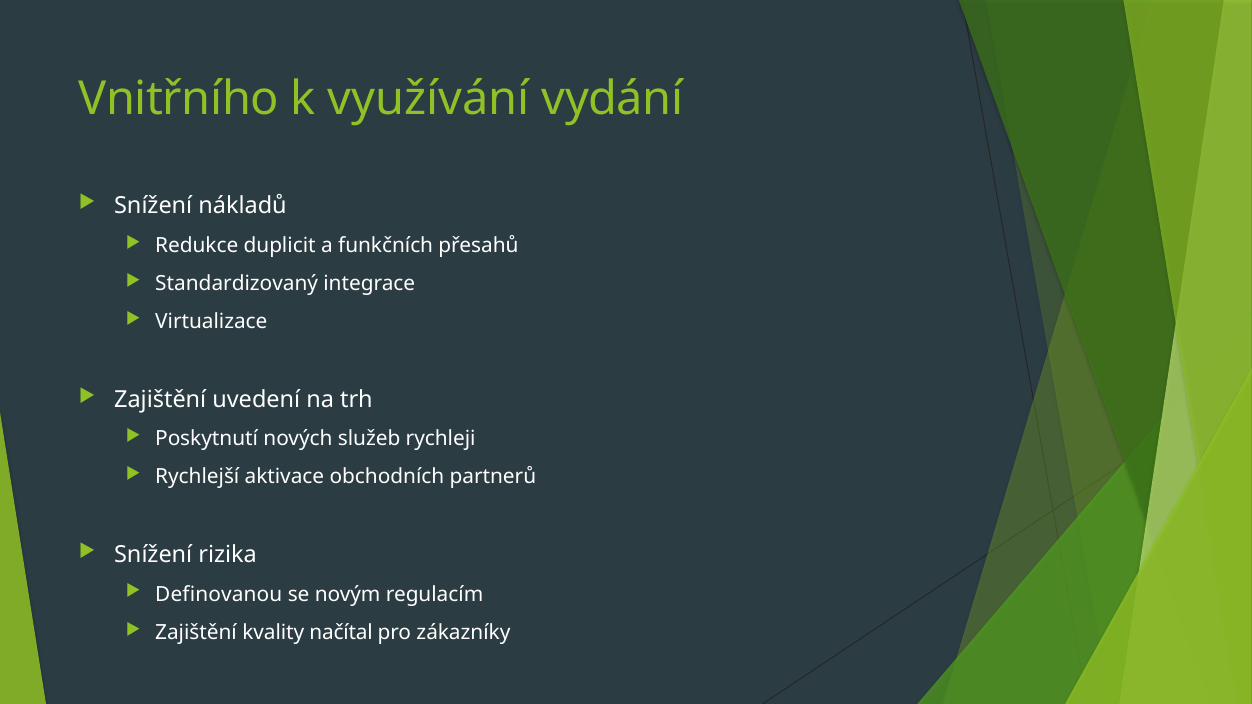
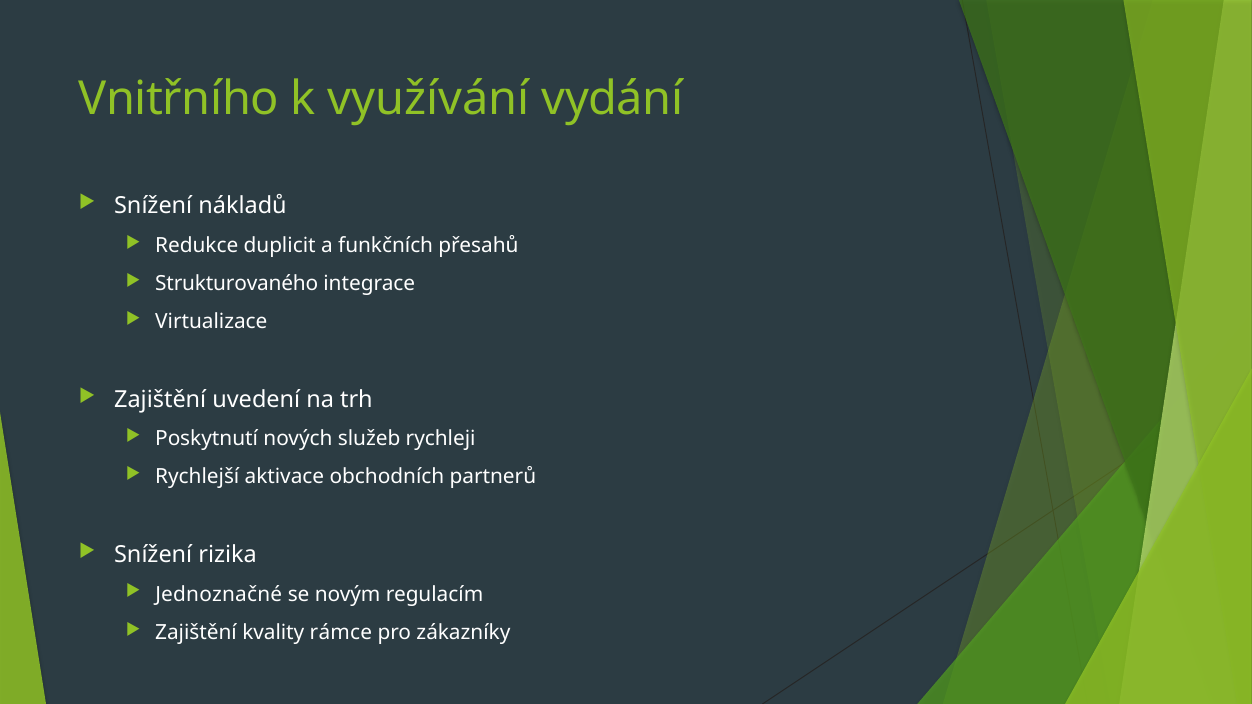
Standardizovaný: Standardizovaný -> Strukturovaného
Definovanou: Definovanou -> Jednoznačné
načítal: načítal -> rámce
